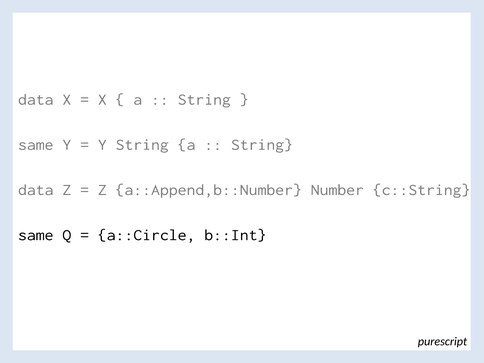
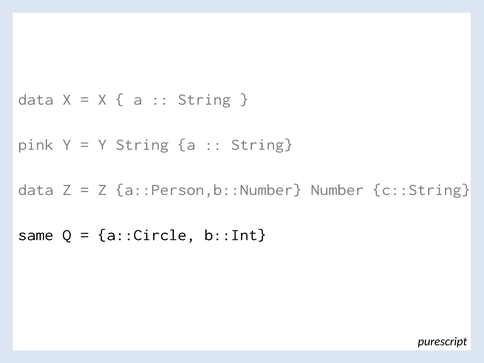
same at (36, 145): same -> pink
a::Append,b::Number: a::Append,b::Number -> a::Person,b::Number
